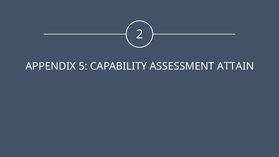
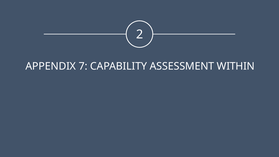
5: 5 -> 7
ATTAIN: ATTAIN -> WITHIN
